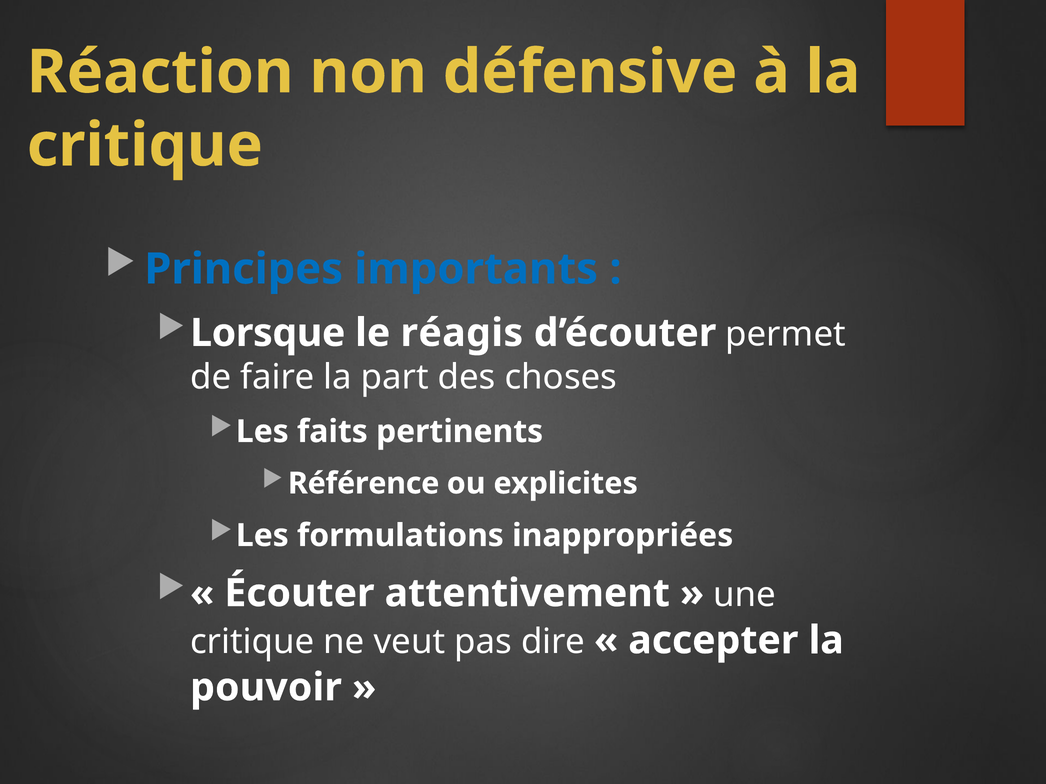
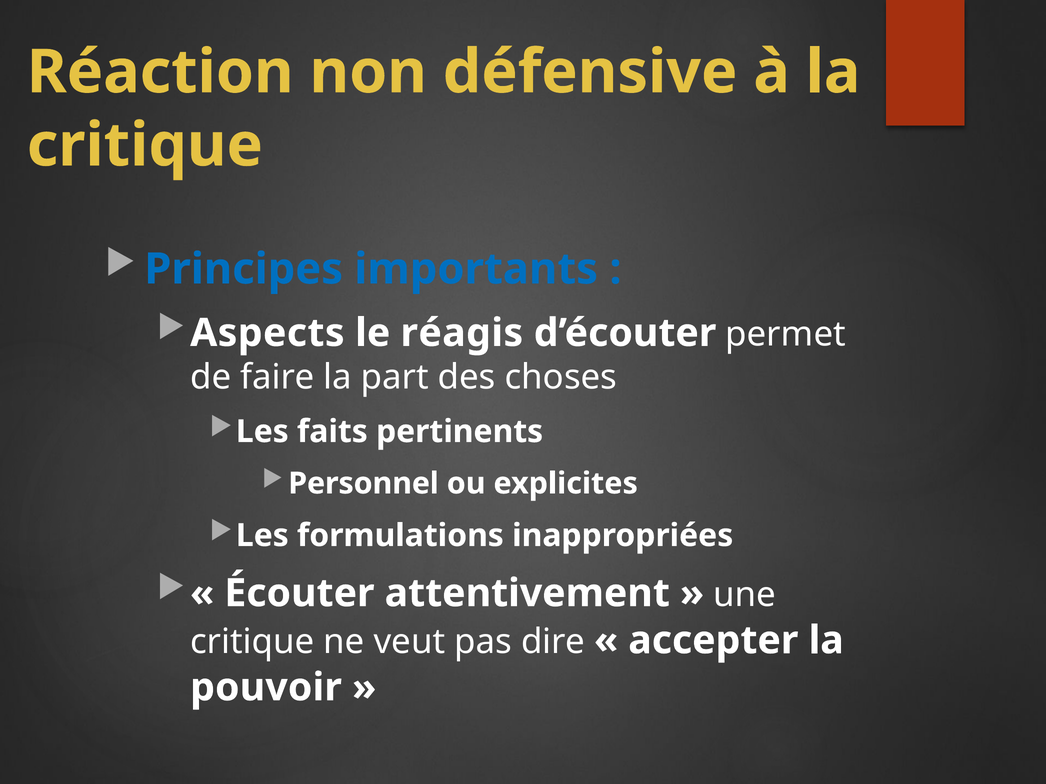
Lorsque: Lorsque -> Aspects
Référence: Référence -> Personnel
